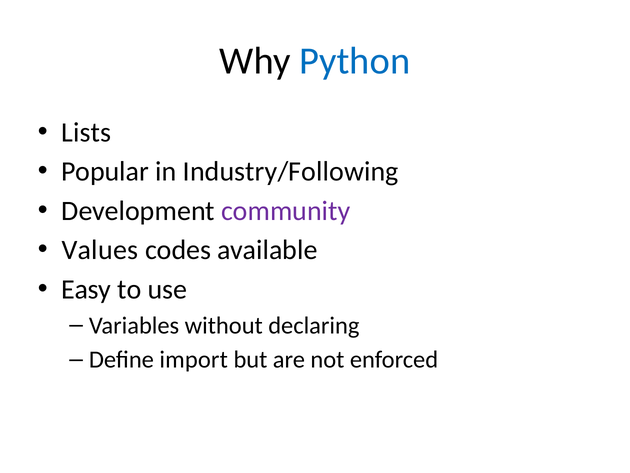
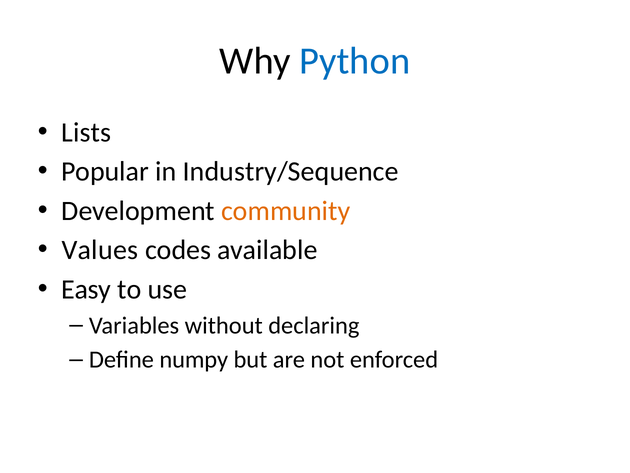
Industry/Following: Industry/Following -> Industry/Sequence
community colour: purple -> orange
import: import -> numpy
